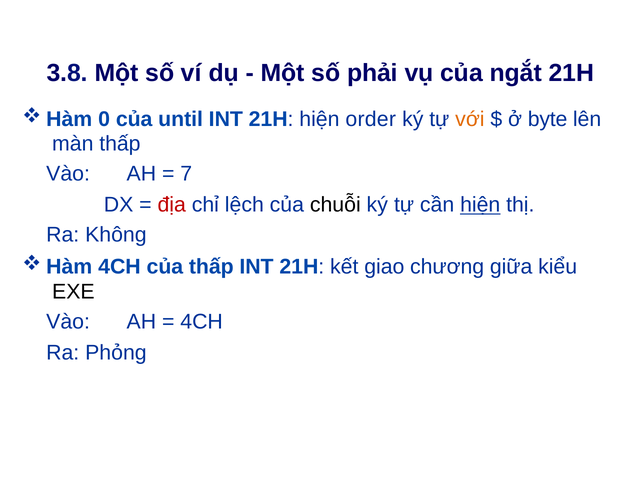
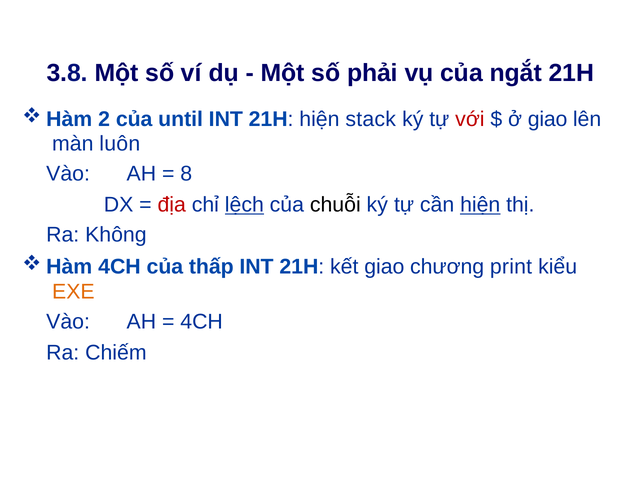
0: 0 -> 2
order: order -> stack
với colour: orange -> red
ở byte: byte -> giao
màn thấp: thấp -> luôn
7: 7 -> 8
lệch underline: none -> present
giữa: giữa -> print
EXE colour: black -> orange
Phỏng: Phỏng -> Chiếm
